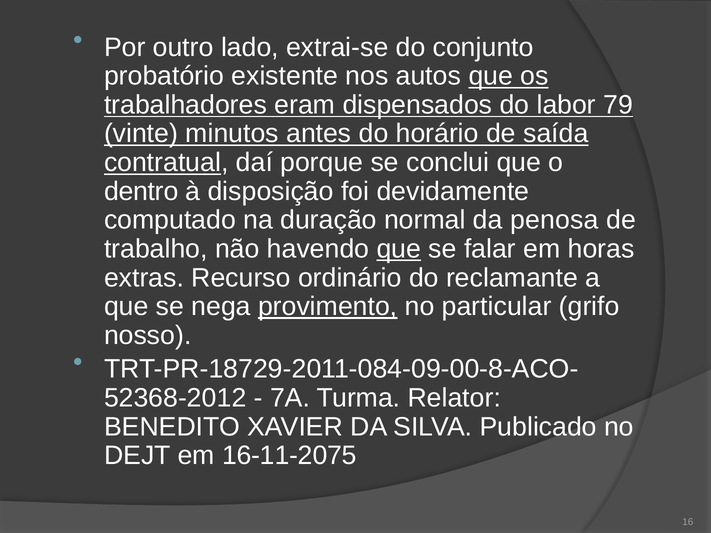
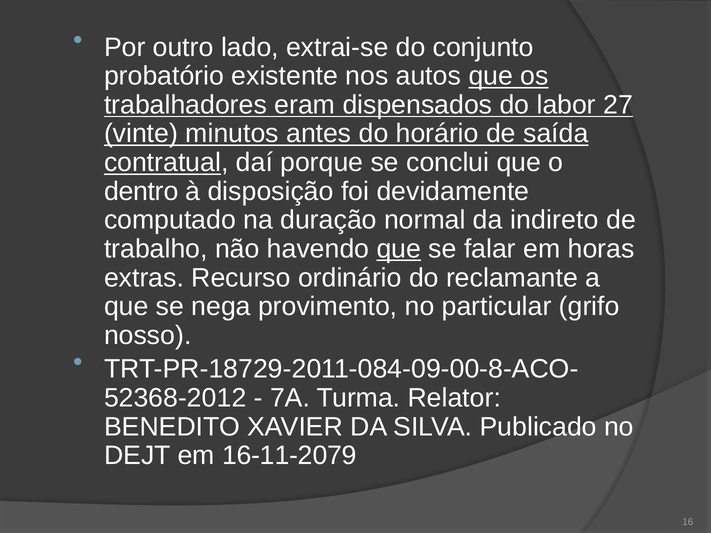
79: 79 -> 27
penosa: penosa -> indireto
provimento underline: present -> none
16-11-2075: 16-11-2075 -> 16-11-2079
